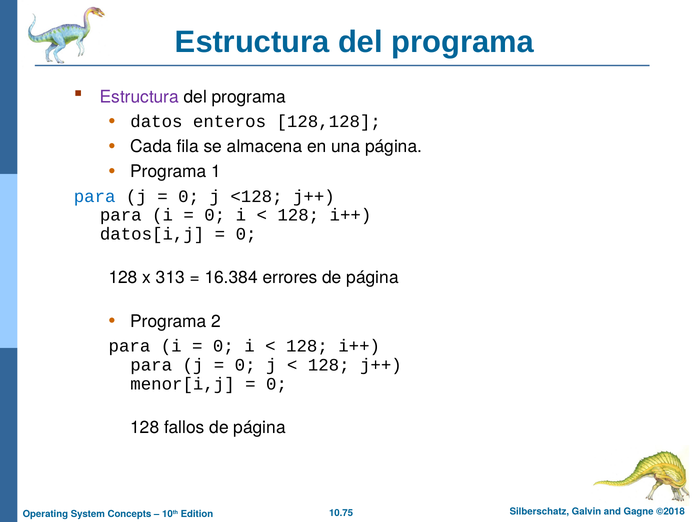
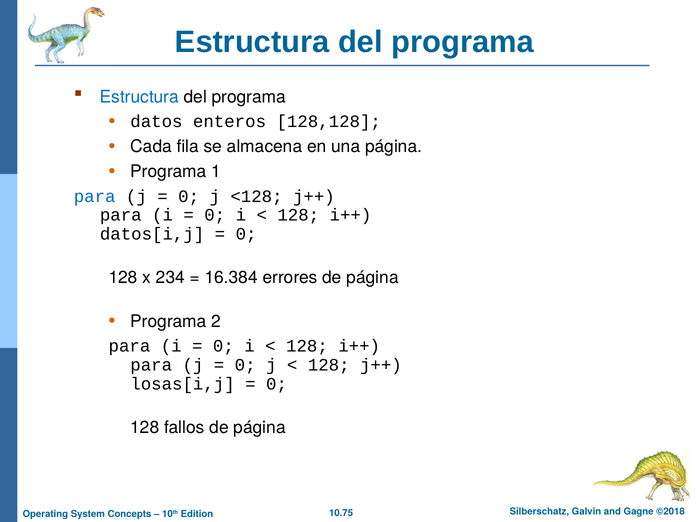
Estructura at (139, 97) colour: purple -> blue
313: 313 -> 234
menor[i,j: menor[i,j -> losas[i,j
